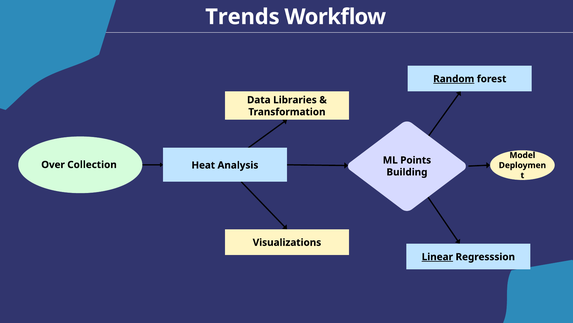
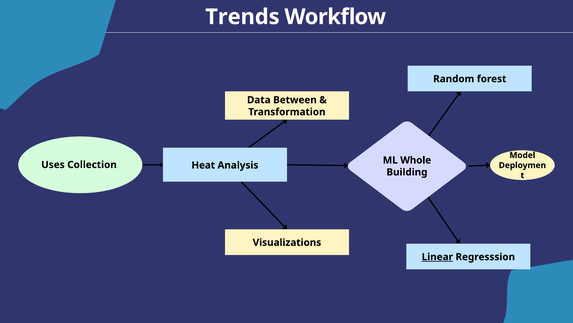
Random underline: present -> none
Libraries: Libraries -> Between
Points: Points -> Whole
Over: Over -> Uses
